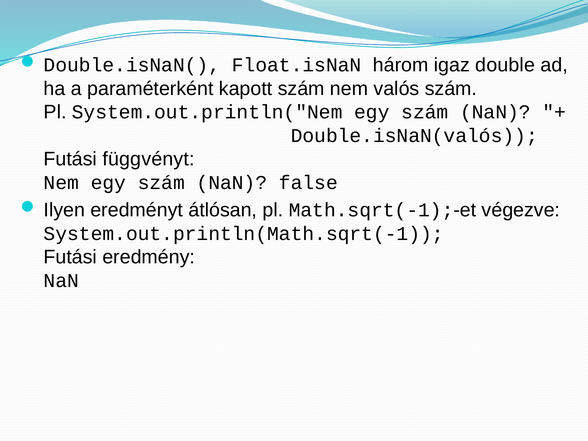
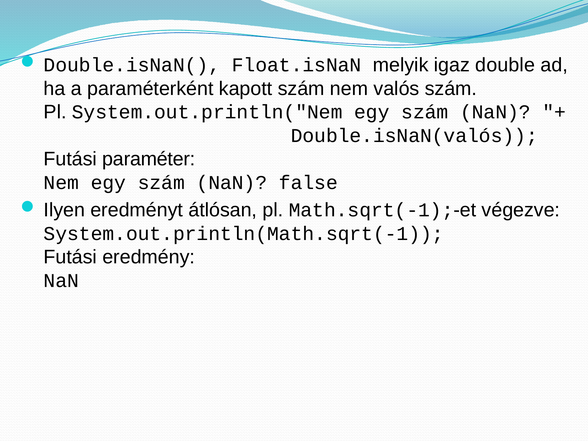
három: három -> melyik
függvényt: függvényt -> paraméter
